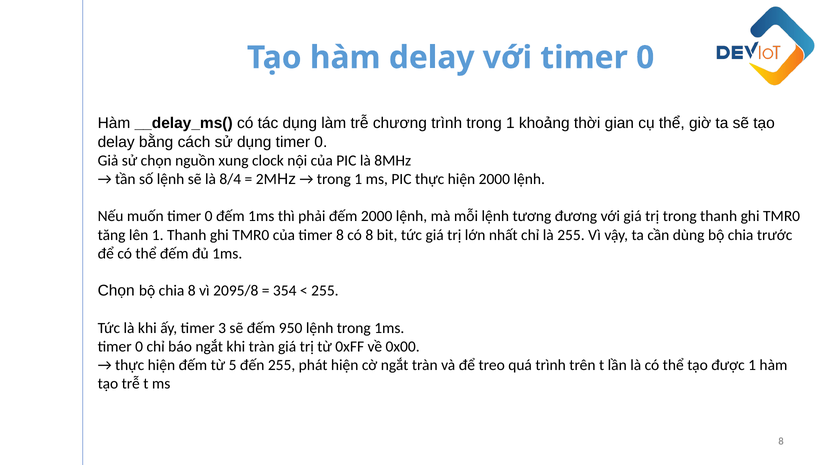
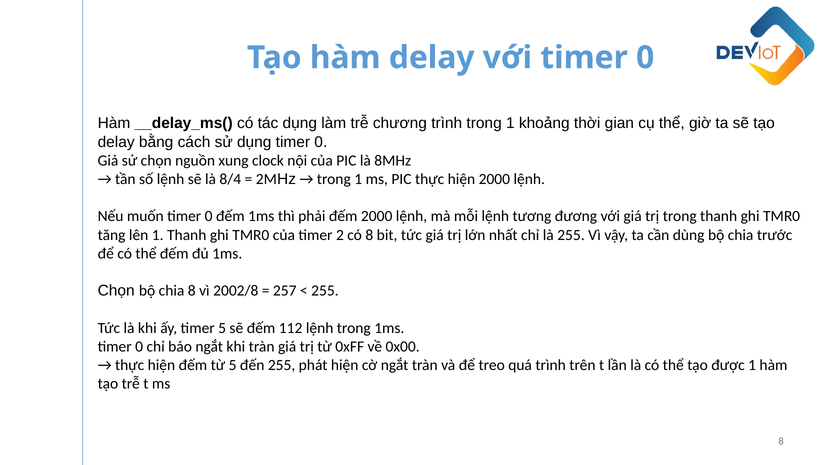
timer 8: 8 -> 2
2095/8: 2095/8 -> 2002/8
354: 354 -> 257
timer 3: 3 -> 5
950: 950 -> 112
